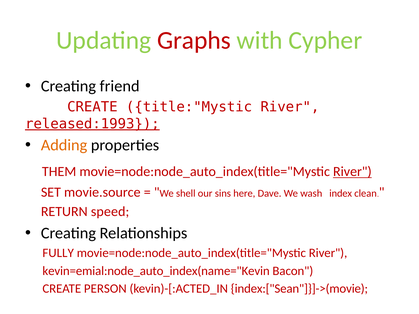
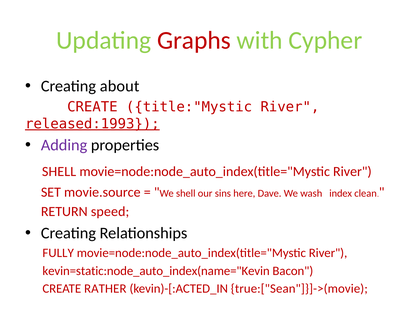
friend: friend -> about
Adding colour: orange -> purple
THEM at (59, 172): THEM -> SHELL
River at (352, 172) underline: present -> none
kevin=emial:node_auto_index(name="Kevin: kevin=emial:node_auto_index(name="Kevin -> kevin=static:node_auto_index(name="Kevin
PERSON: PERSON -> RATHER
index:["Sean"]}]->(movie: index:["Sean"]}]->(movie -> true:["Sean"]}]->(movie
